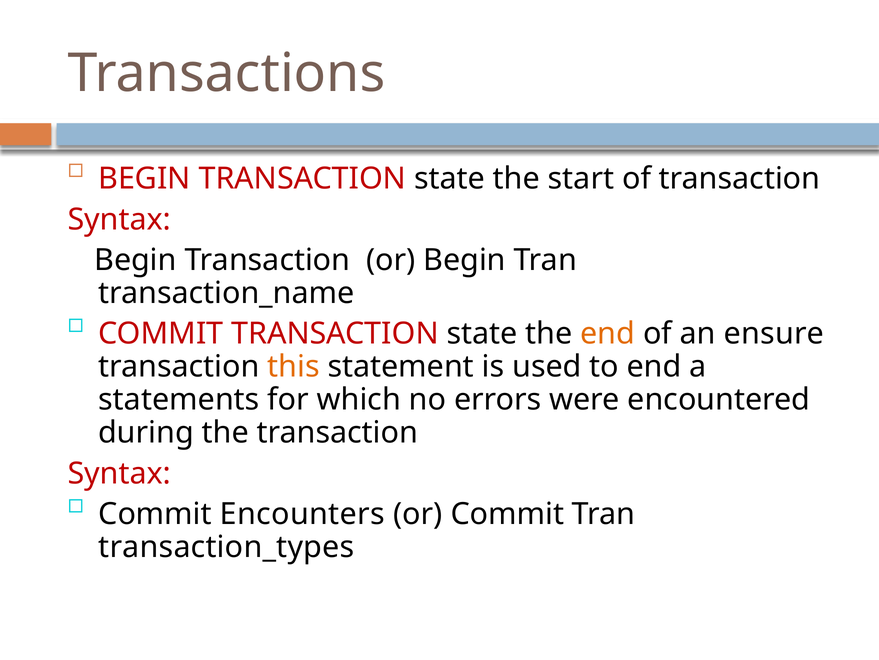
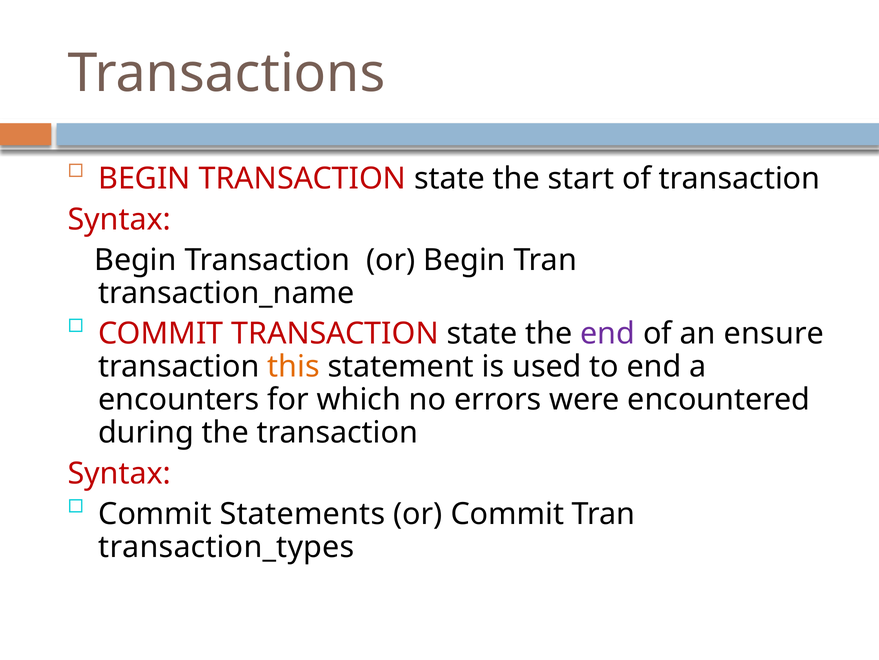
end at (608, 333) colour: orange -> purple
statements: statements -> encounters
Encounters: Encounters -> Statements
